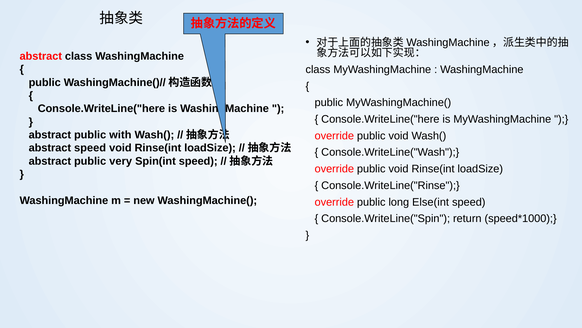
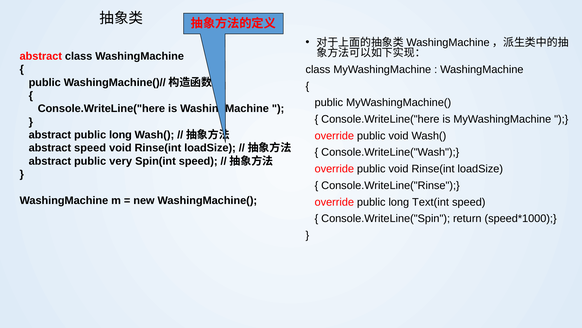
abstract public with: with -> long
Else(int: Else(int -> Text(int
